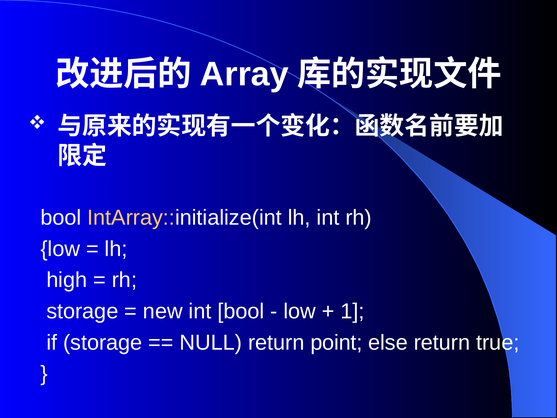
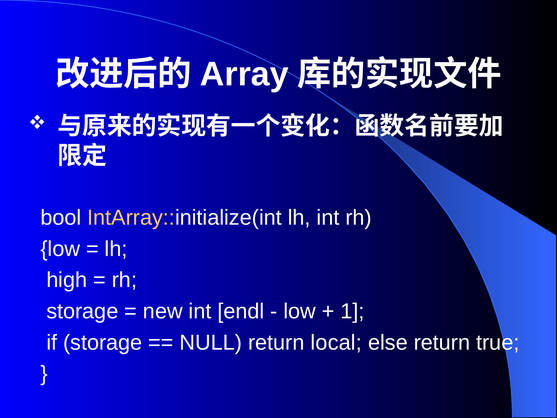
int bool: bool -> endl
point: point -> local
